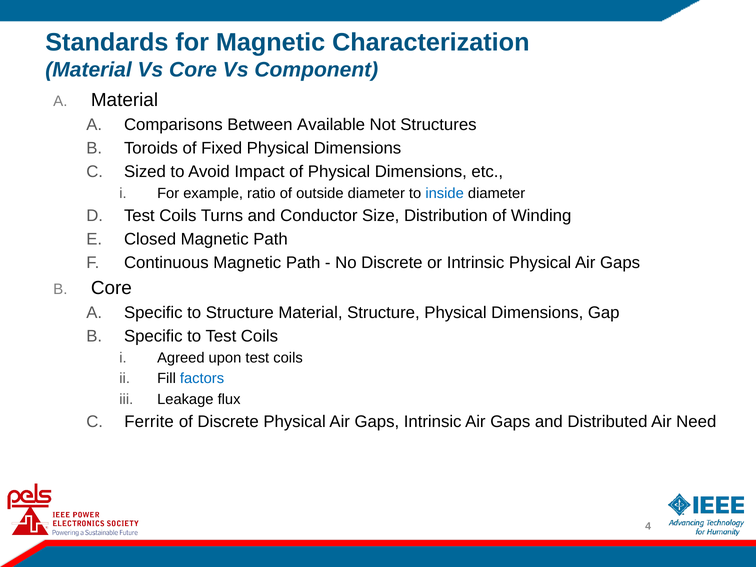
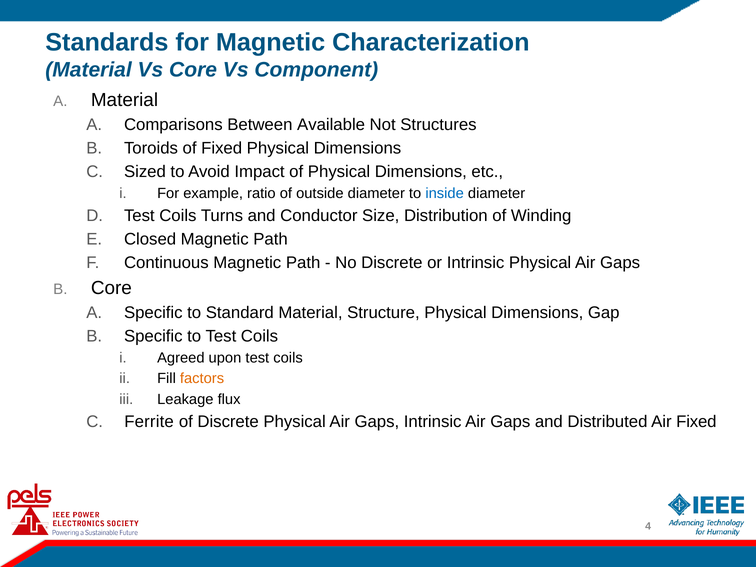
to Structure: Structure -> Standard
factors colour: blue -> orange
Air Need: Need -> Fixed
